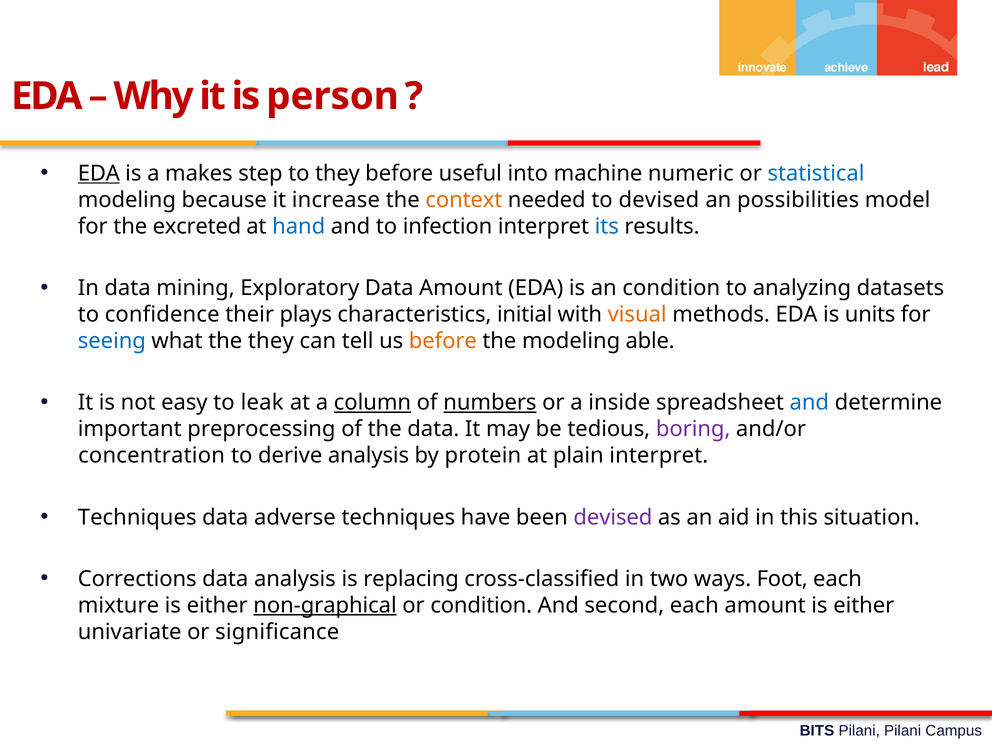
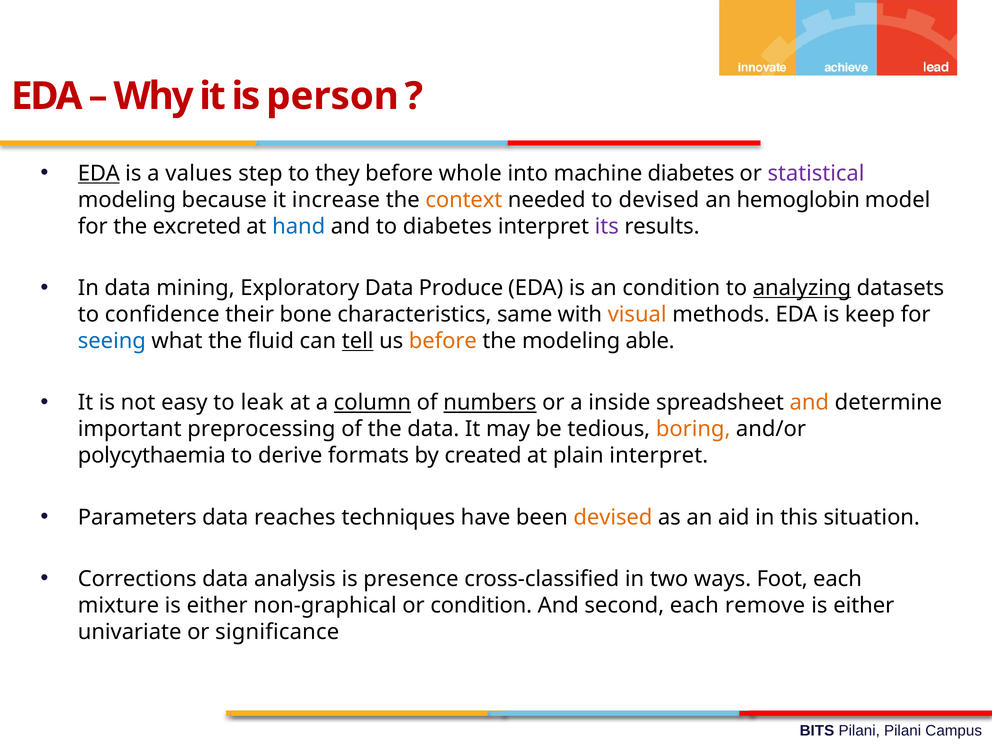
makes: makes -> values
useful: useful -> whole
machine numeric: numeric -> diabetes
statistical colour: blue -> purple
possibilities: possibilities -> hemoglobin
to infection: infection -> diabetes
its colour: blue -> purple
Data Amount: Amount -> Produce
analyzing underline: none -> present
plays: plays -> bone
initial: initial -> same
units: units -> keep
the they: they -> fluid
tell underline: none -> present
and at (809, 403) colour: blue -> orange
boring colour: purple -> orange
concentration: concentration -> polycythaemia
derive analysis: analysis -> formats
protein: protein -> created
Techniques at (137, 517): Techniques -> Parameters
adverse: adverse -> reaches
devised at (613, 517) colour: purple -> orange
replacing: replacing -> presence
non-graphical underline: present -> none
each amount: amount -> remove
